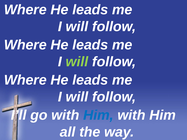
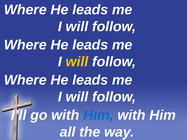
will at (77, 62) colour: light green -> yellow
